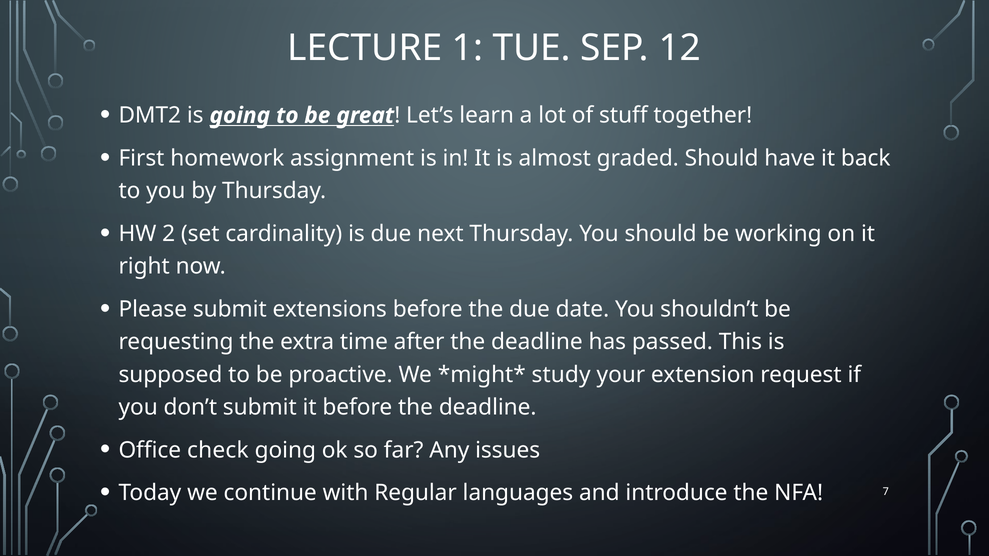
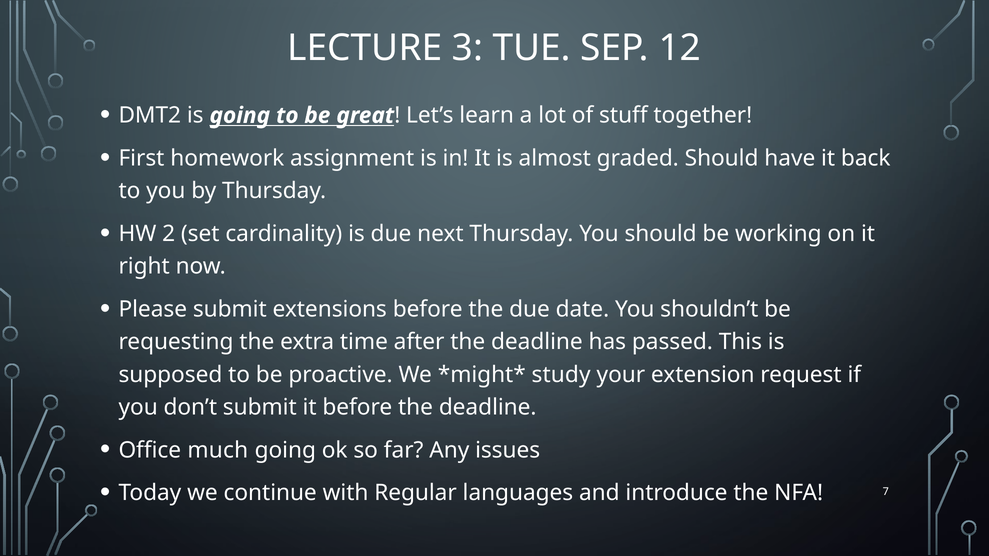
1: 1 -> 3
check: check -> much
